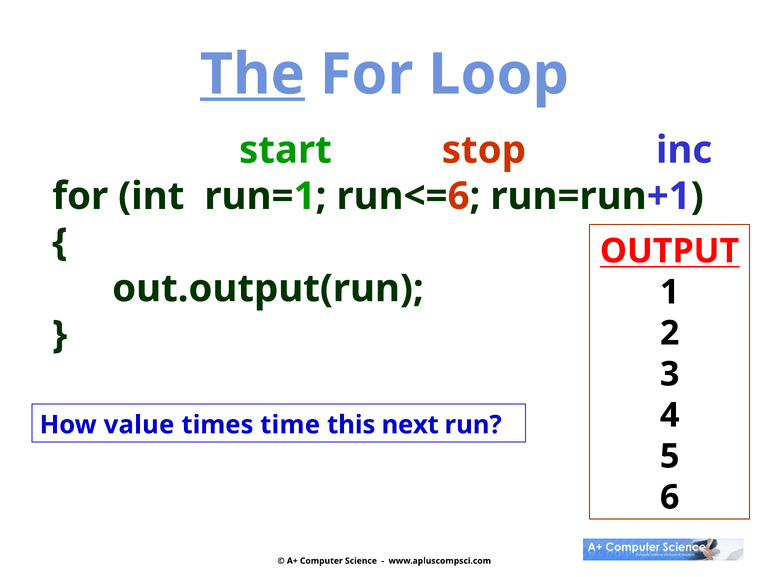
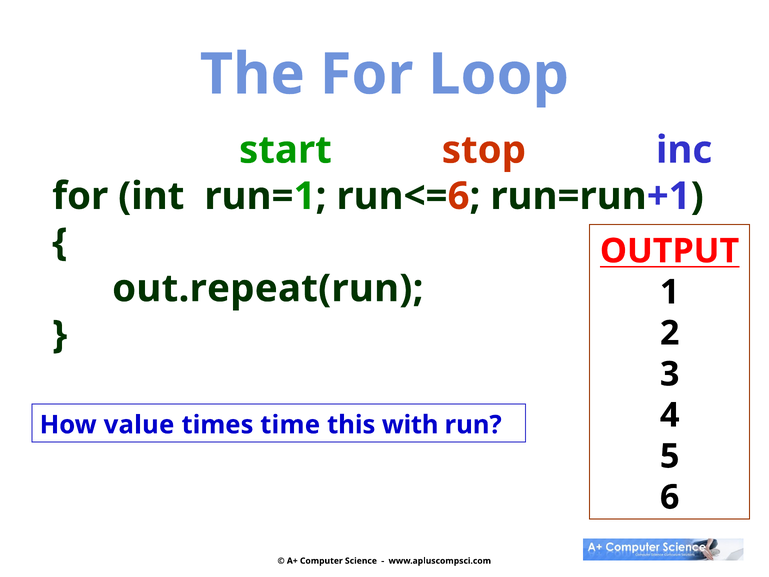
The underline: present -> none
out.output(run: out.output(run -> out.repeat(run
next: next -> with
